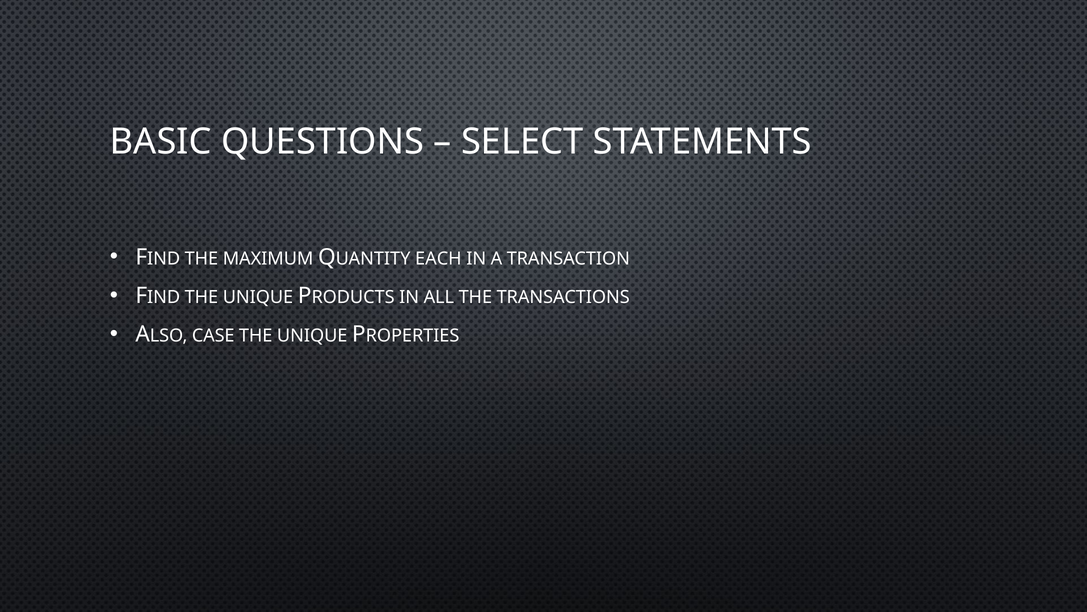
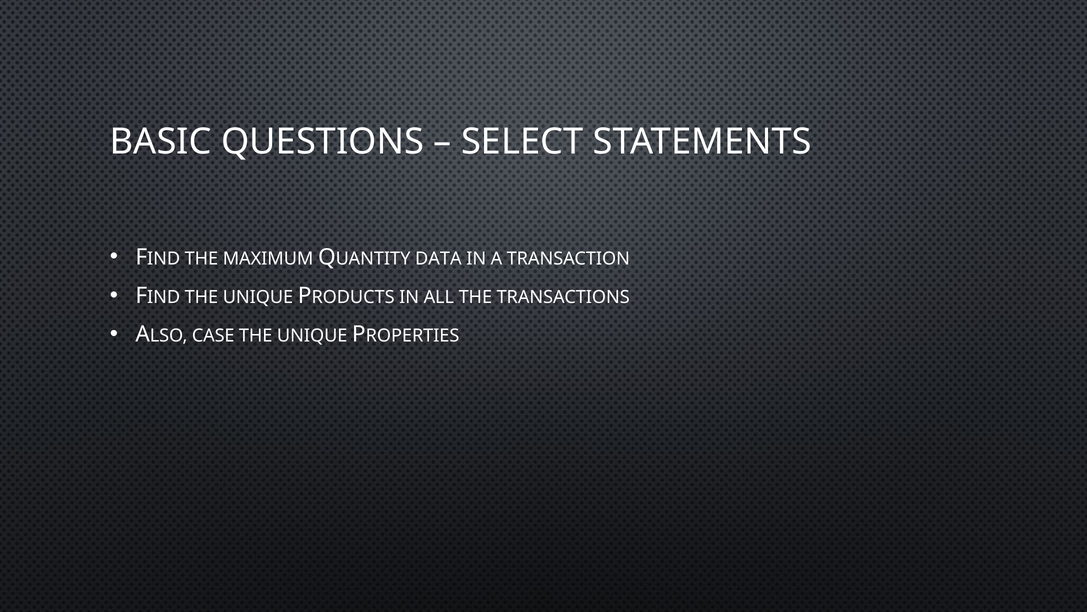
EACH: EACH -> DATA
